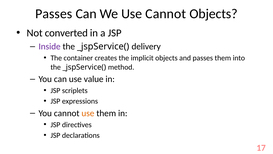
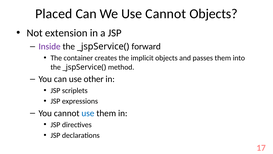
Passes at (54, 14): Passes -> Placed
converted: converted -> extension
delivery: delivery -> forward
value: value -> other
use at (88, 113) colour: orange -> blue
